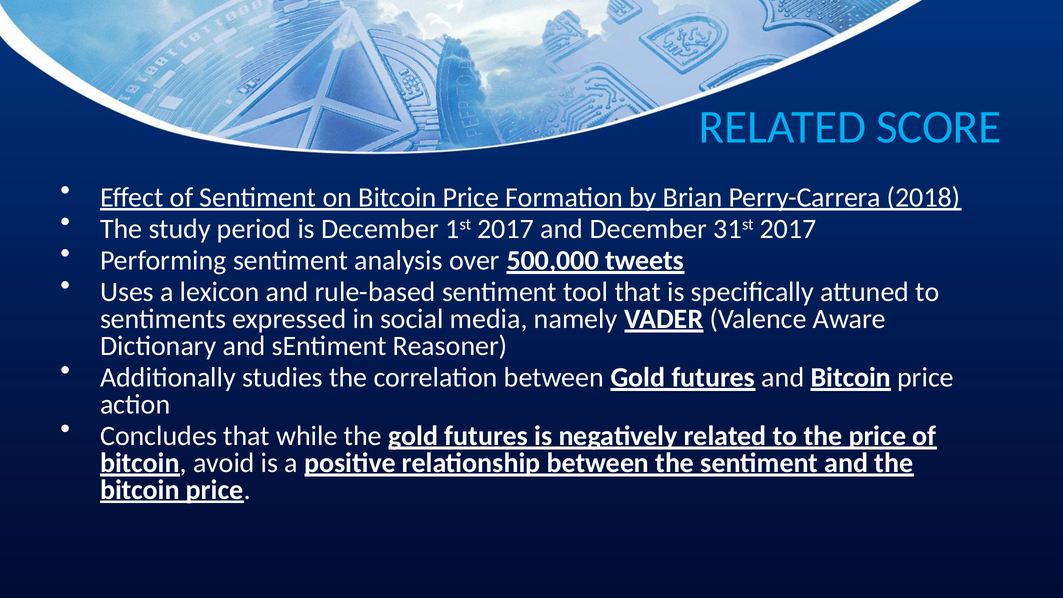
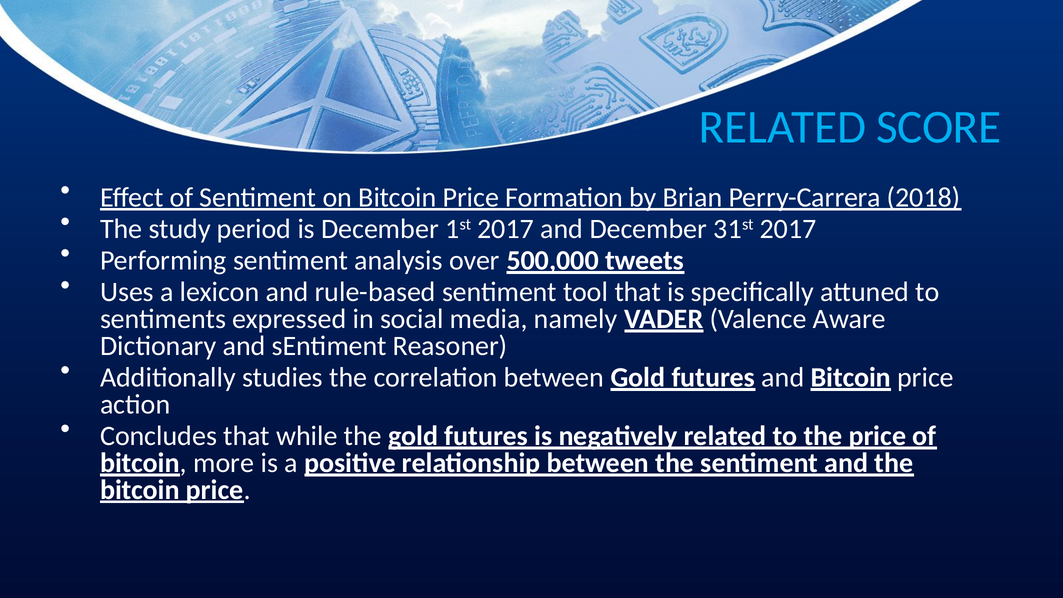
avoid: avoid -> more
